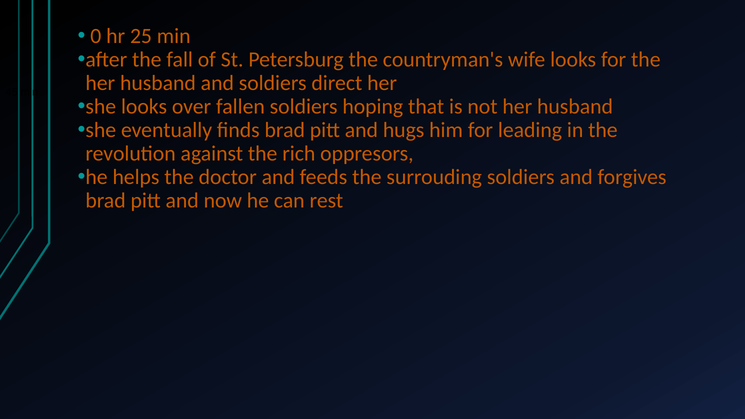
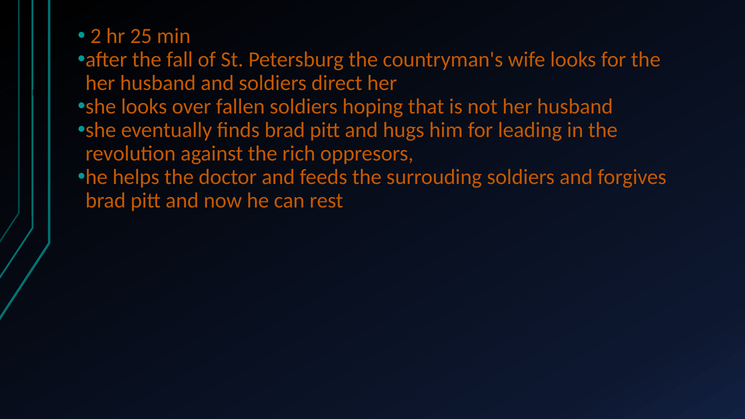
0: 0 -> 2
